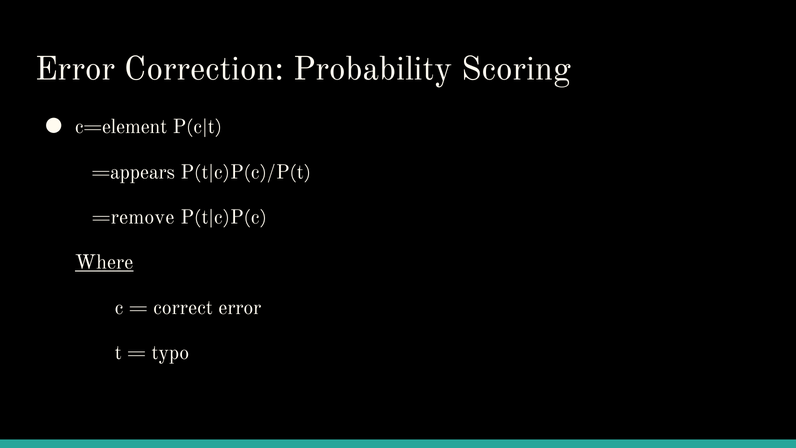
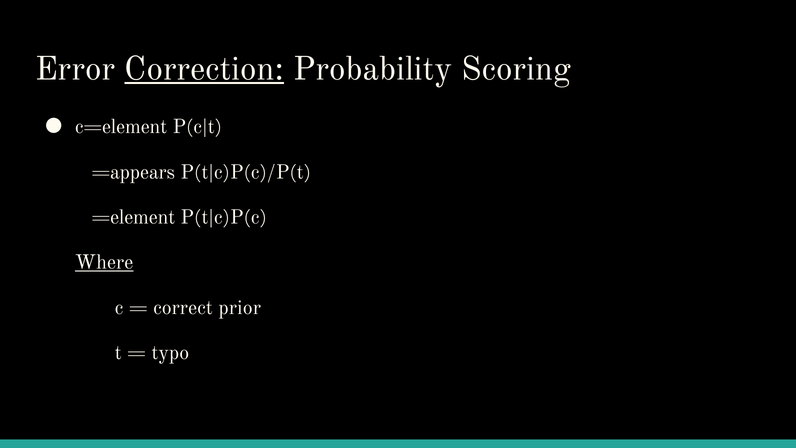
Correction underline: none -> present
=remove: =remove -> =element
correct error: error -> prior
